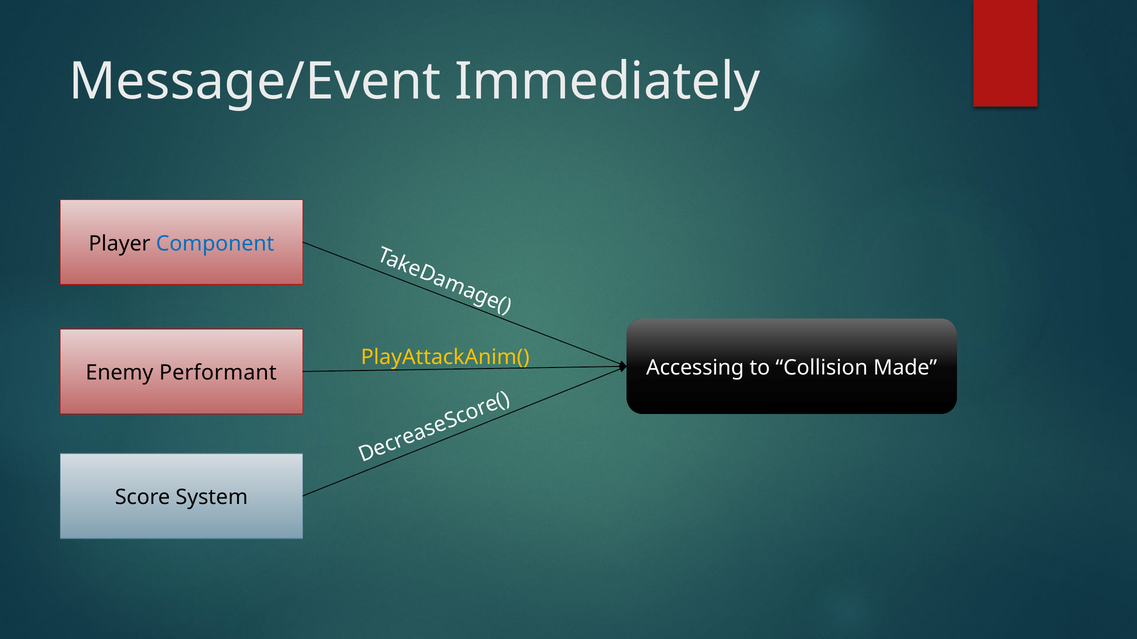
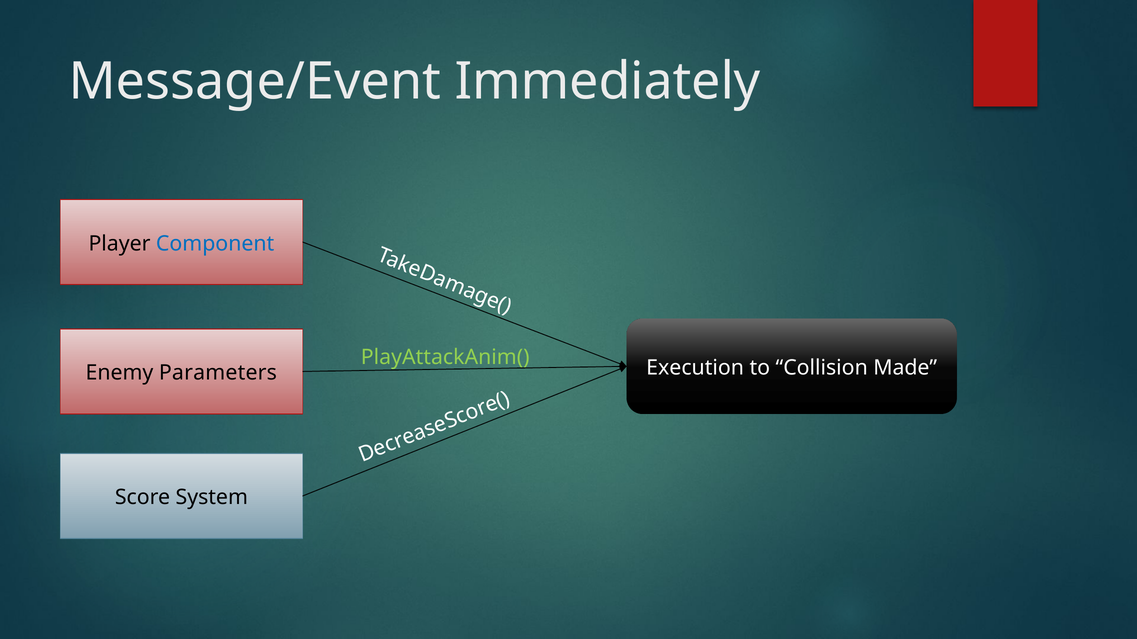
PlayAttackAnim( colour: yellow -> light green
Accessing: Accessing -> Execution
Performant: Performant -> Parameters
